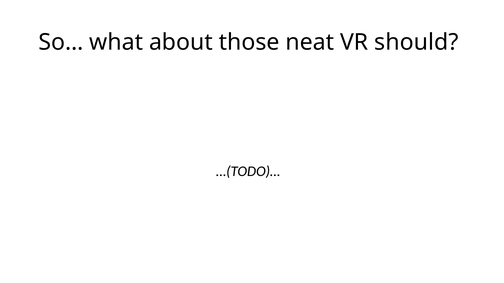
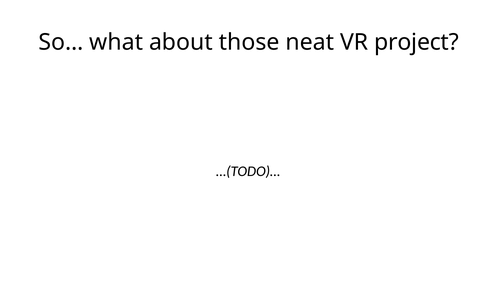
should: should -> project
